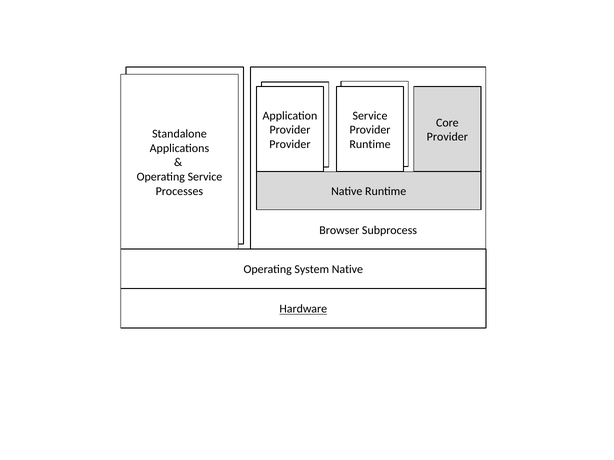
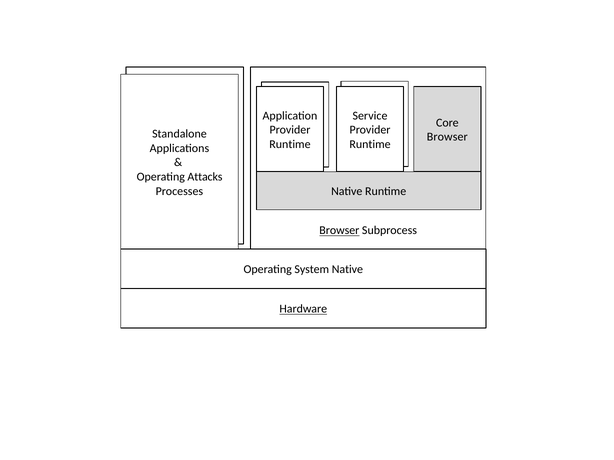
Provider at (447, 137): Provider -> Browser
Provider at (290, 144): Provider -> Runtime
Operating Service: Service -> Attacks
Browser at (339, 231) underline: none -> present
